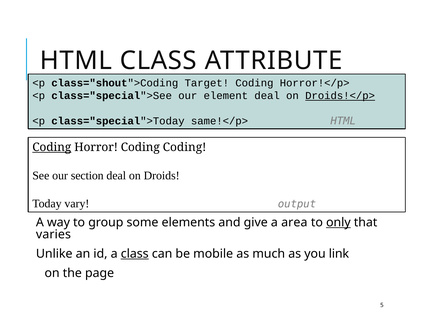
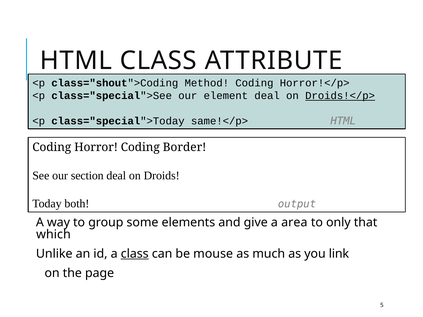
Target: Target -> Method
Coding at (52, 147) underline: present -> none
Coding Coding: Coding -> Border
vary: vary -> both
only underline: present -> none
varies: varies -> which
mobile: mobile -> mouse
